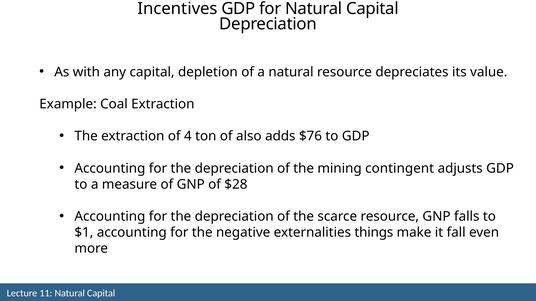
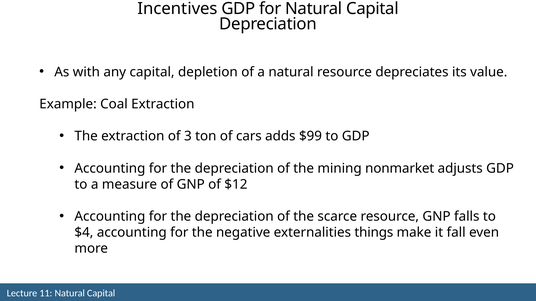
4: 4 -> 3
also: also -> cars
$76: $76 -> $99
contingent: contingent -> nonmarket
$28: $28 -> $12
$1: $1 -> $4
